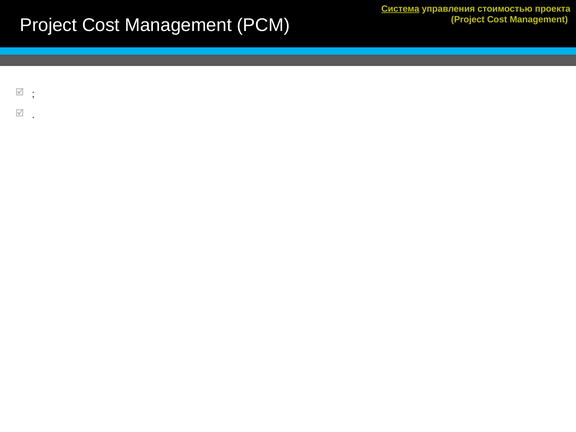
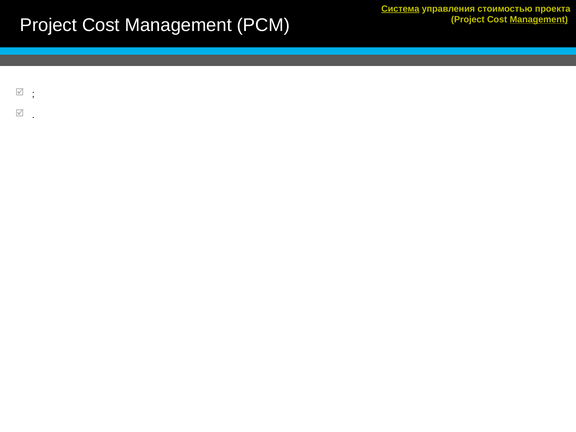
Management at (539, 20) underline: none -> present
